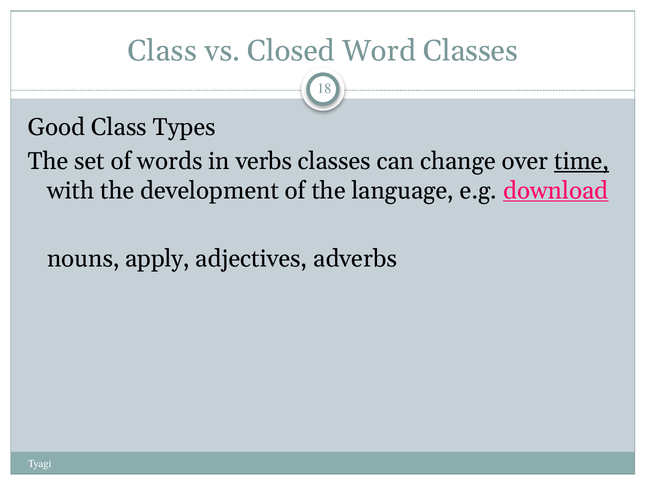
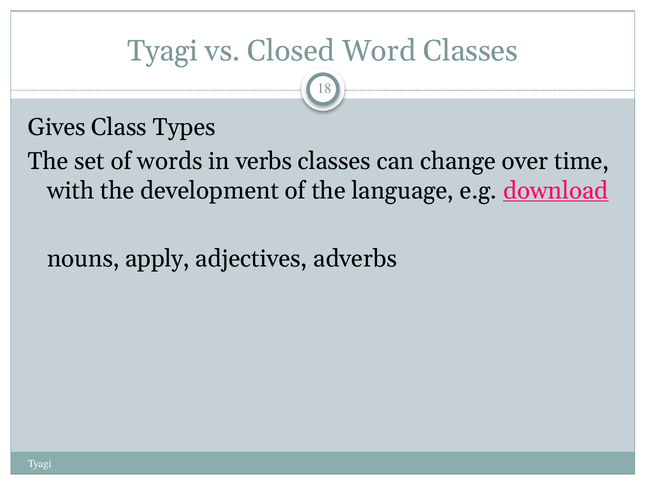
Class at (162, 51): Class -> Tyagi
Good: Good -> Gives
time underline: present -> none
